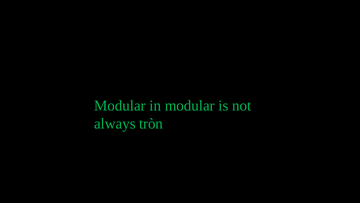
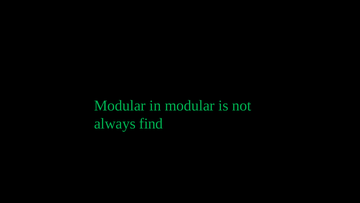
tròn: tròn -> find
